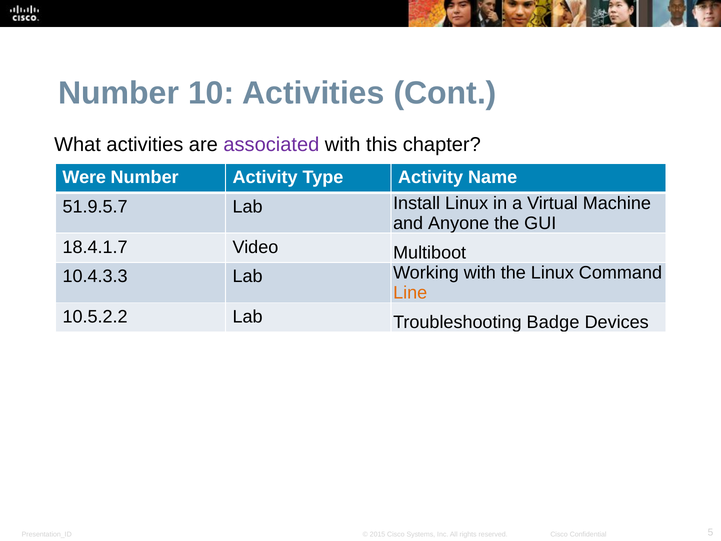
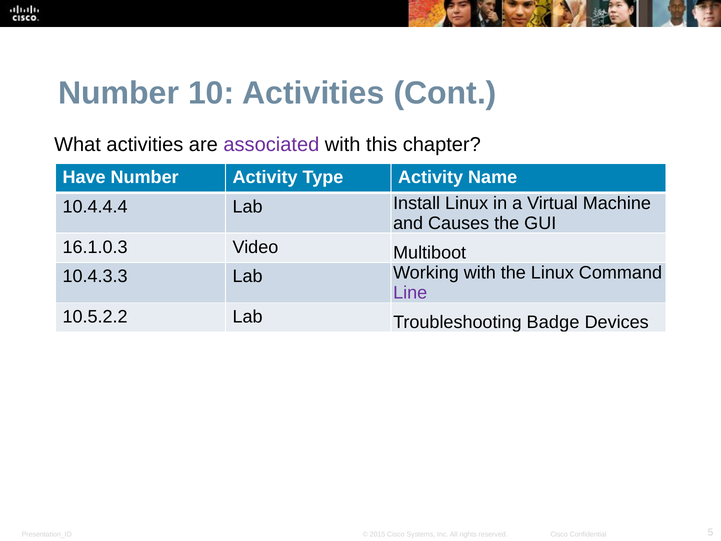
Were: Were -> Have
51.9.5.7: 51.9.5.7 -> 10.4.4.4
Anyone: Anyone -> Causes
18.4.1.7: 18.4.1.7 -> 16.1.0.3
Line colour: orange -> purple
